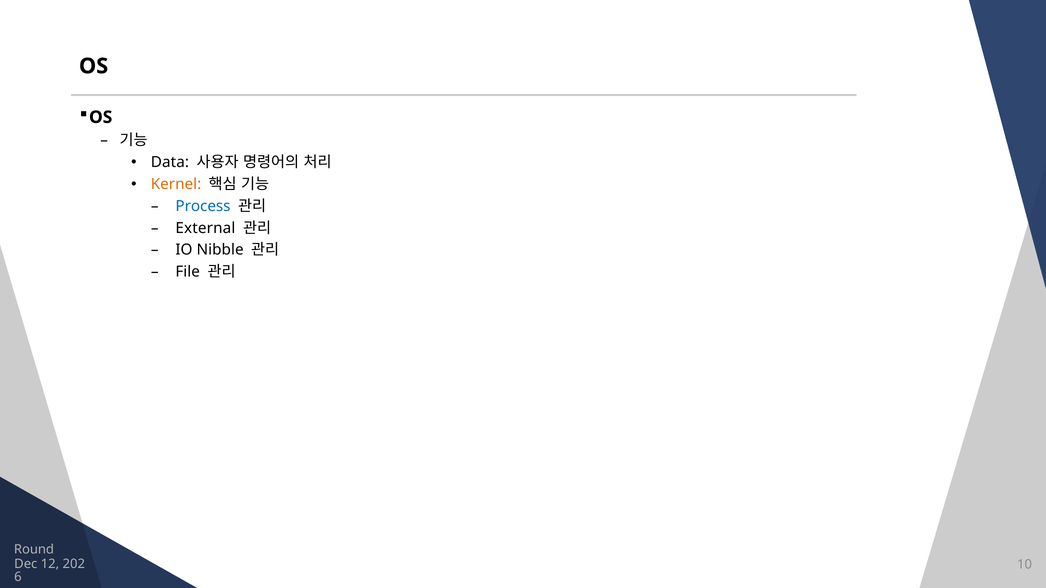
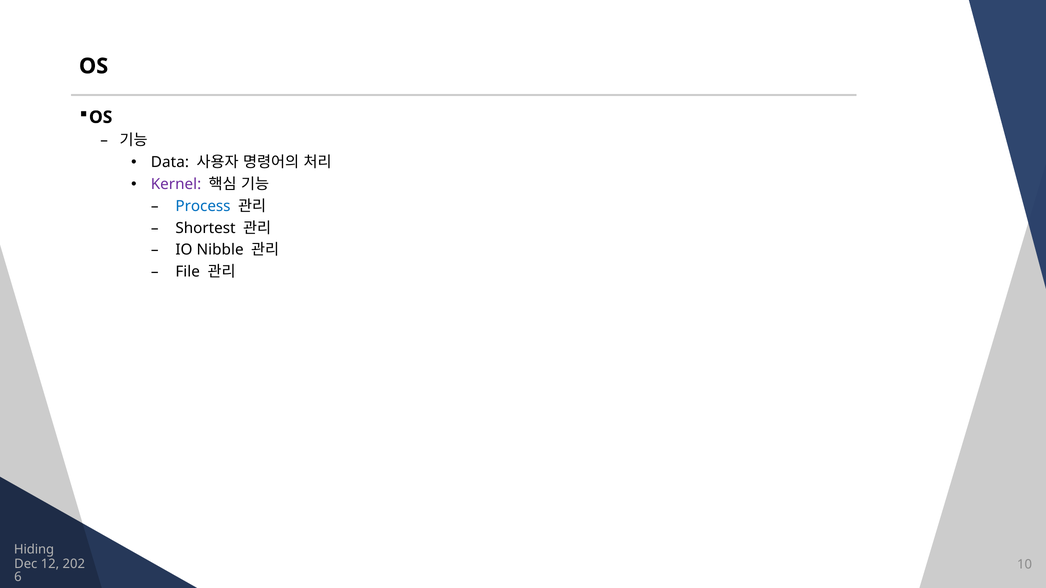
Kernel colour: orange -> purple
External: External -> Shortest
Round: Round -> Hiding
